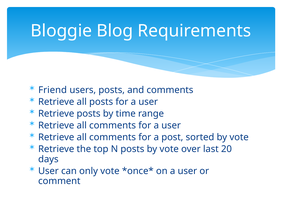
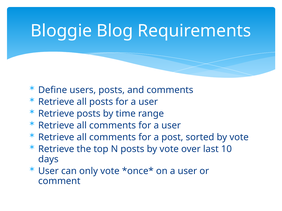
Friend: Friend -> Define
20: 20 -> 10
